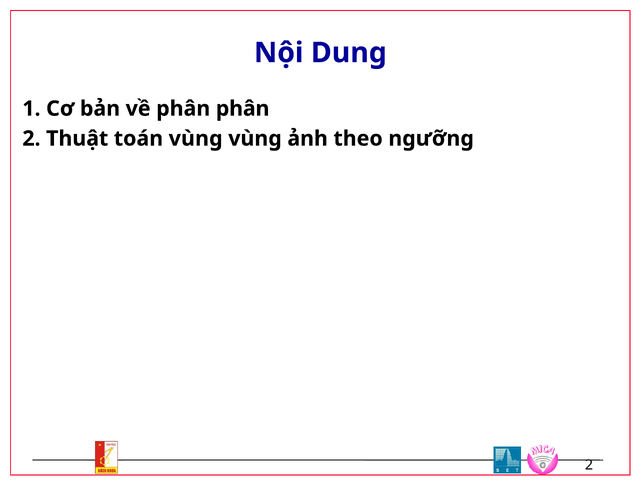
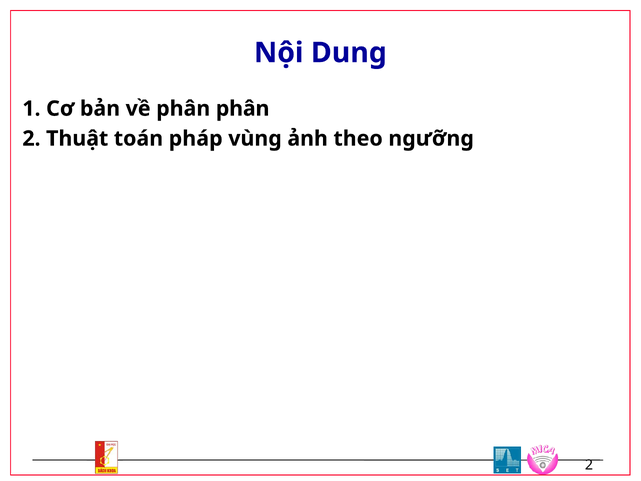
toán vùng: vùng -> pháp
